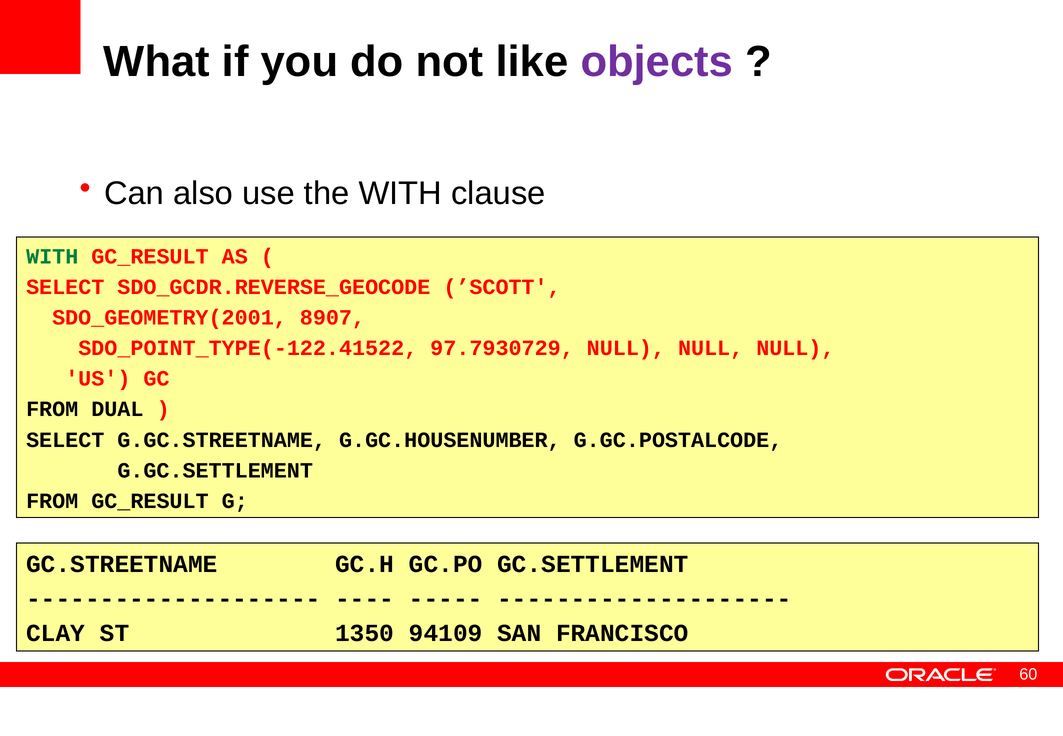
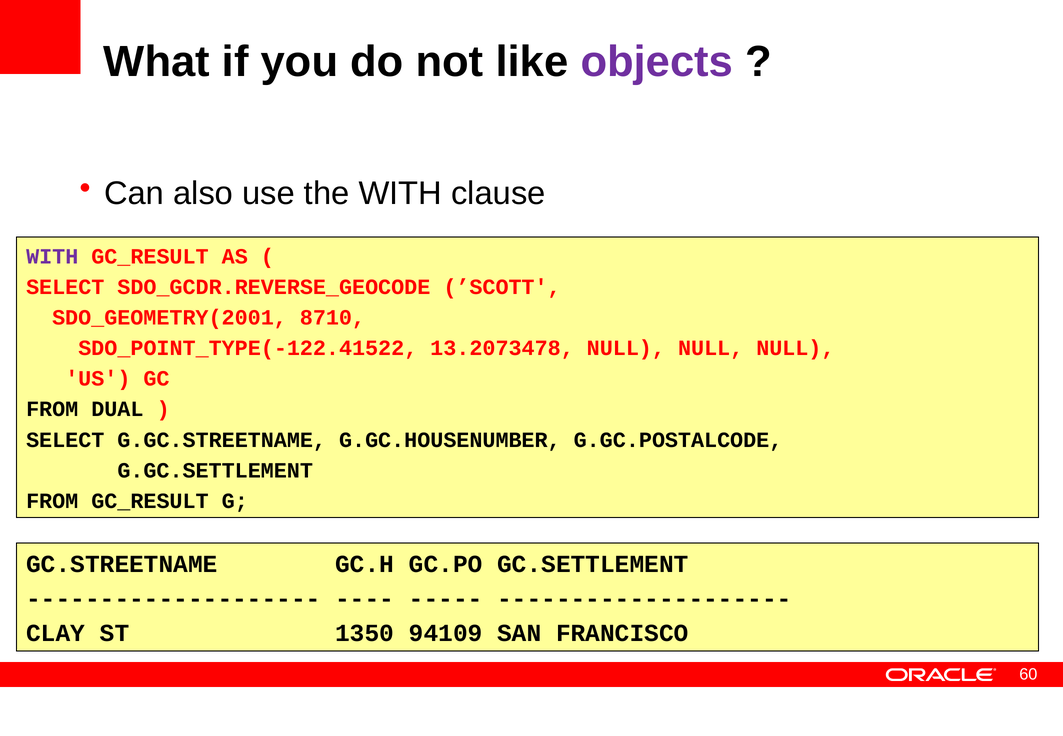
WITH at (52, 257) colour: green -> purple
8907: 8907 -> 8710
97.7930729: 97.7930729 -> 13.2073478
